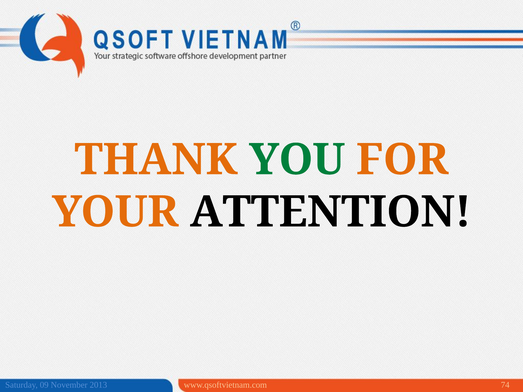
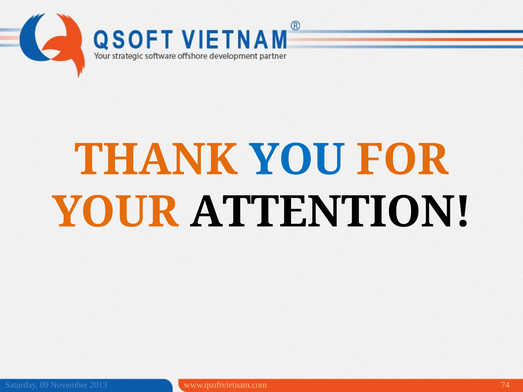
YOU colour: green -> blue
